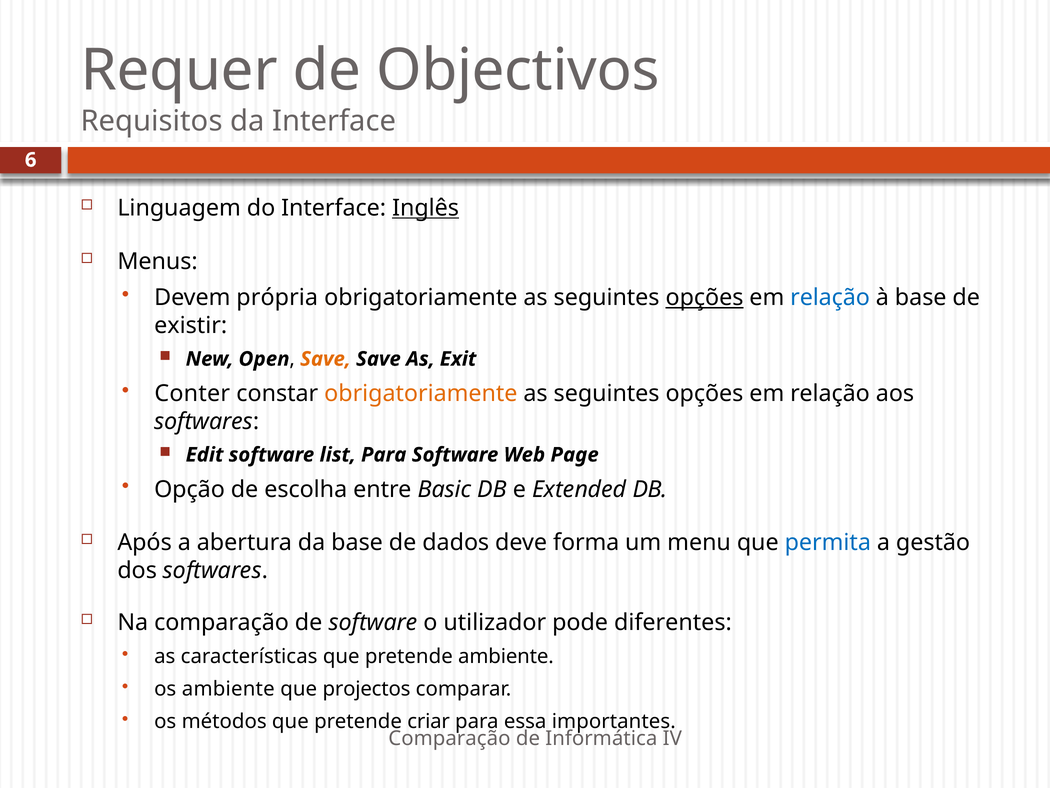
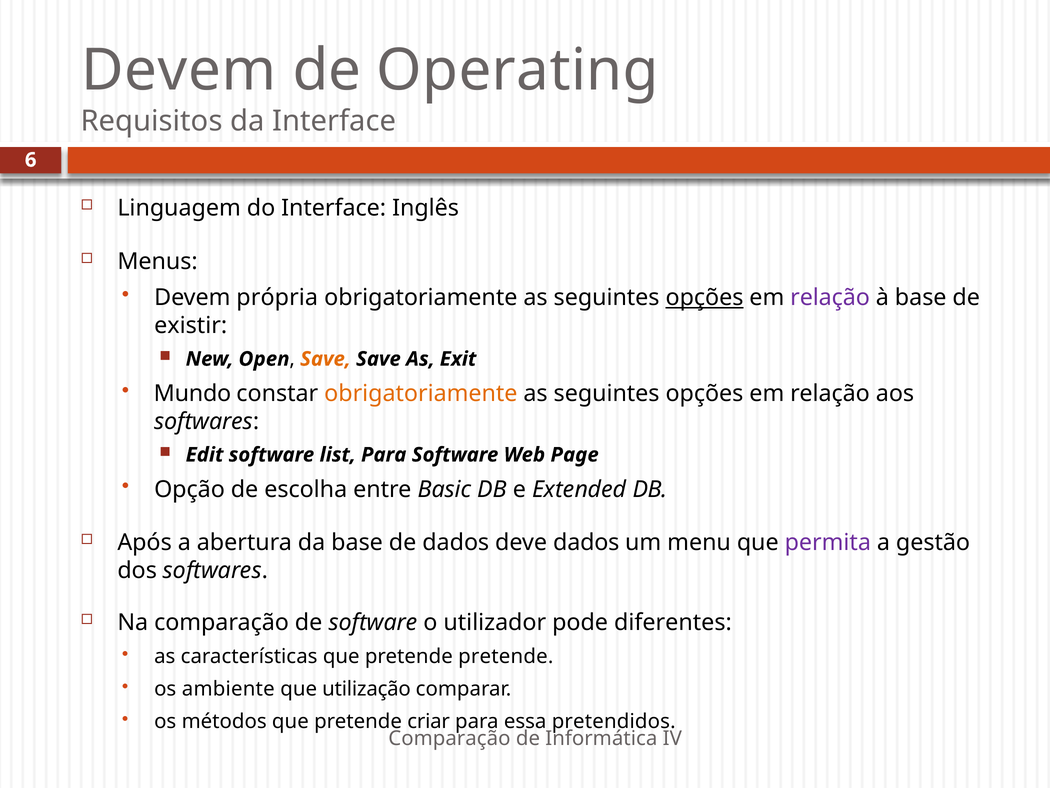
Requer at (179, 70): Requer -> Devem
Objectivos: Objectivos -> Operating
Inglês underline: present -> none
relação at (830, 297) colour: blue -> purple
Conter: Conter -> Mundo
deve forma: forma -> dados
permita colour: blue -> purple
pretende ambiente: ambiente -> pretende
projectos: projectos -> utilização
importantes: importantes -> pretendidos
